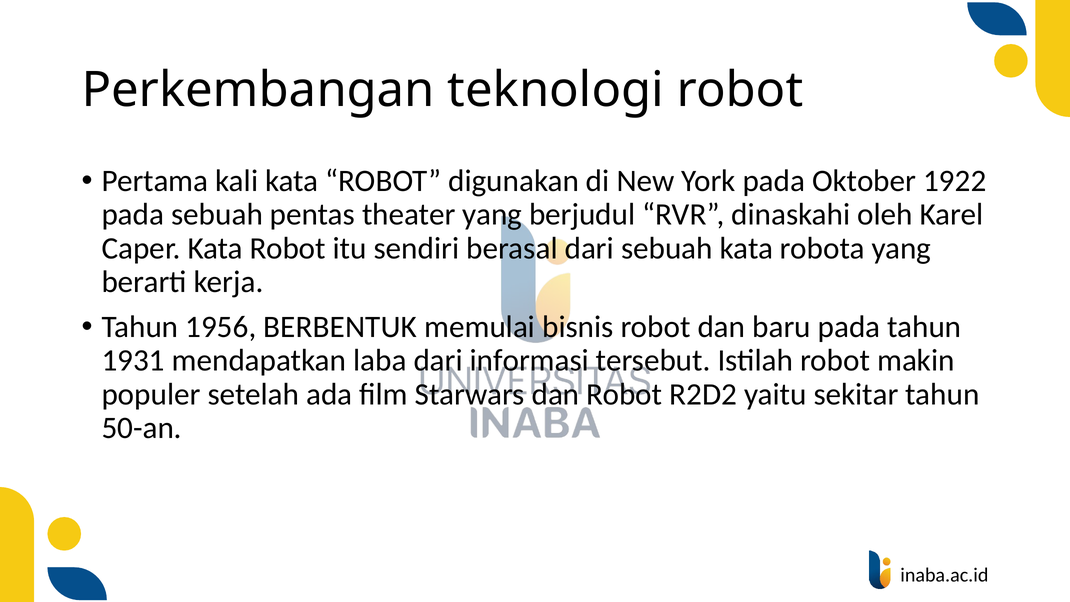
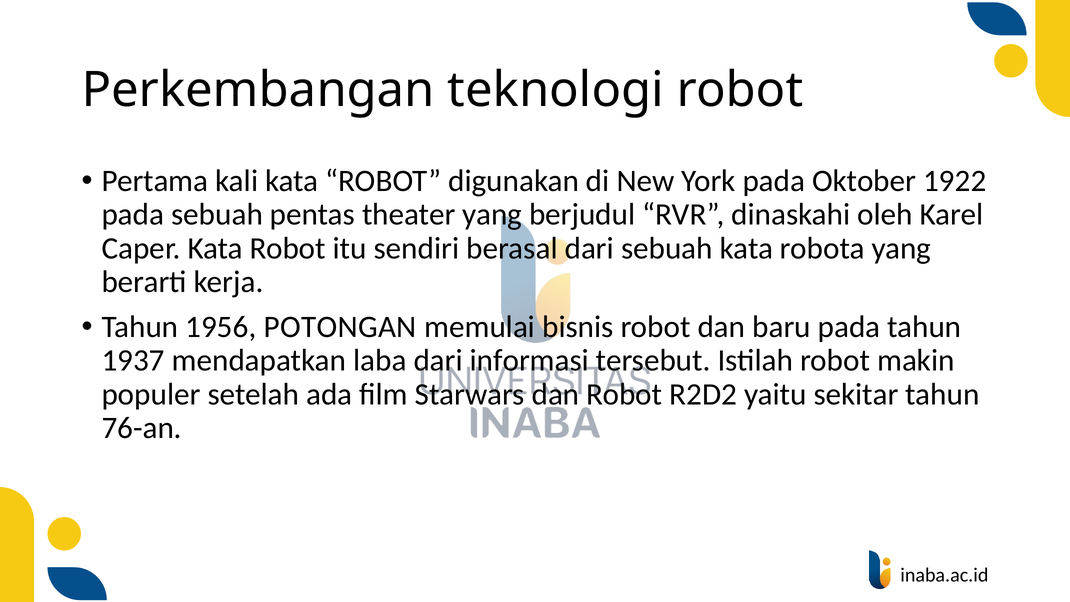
BERBENTUK: BERBENTUK -> POTONGAN
1931: 1931 -> 1937
50-an: 50-an -> 76-an
